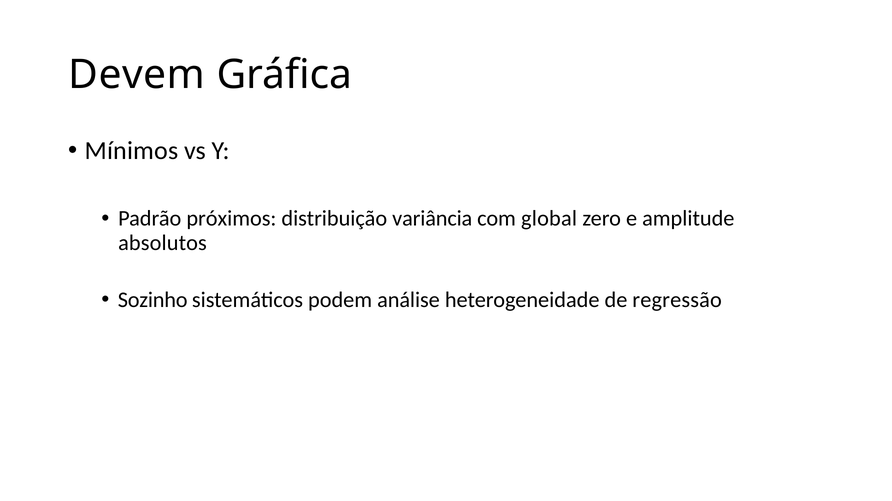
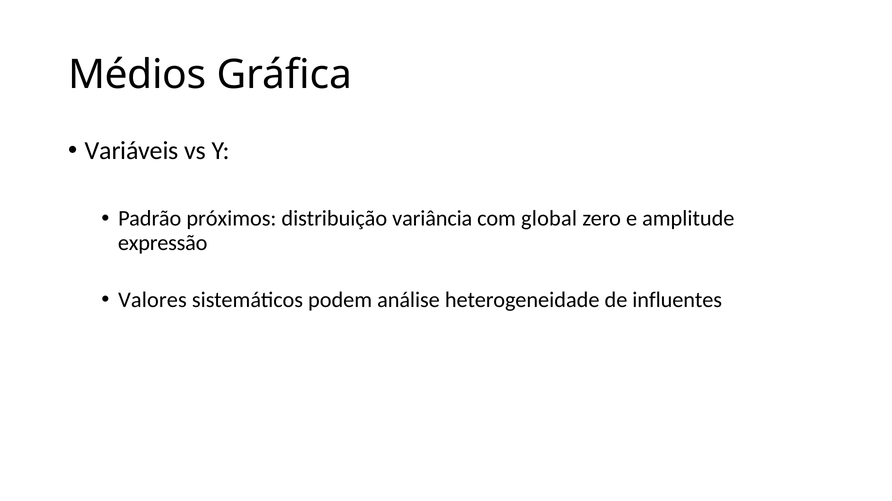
Devem: Devem -> Médios
Mínimos: Mínimos -> Variáveis
absolutos: absolutos -> expressão
Sozinho: Sozinho -> Valores
regressão: regressão -> influentes
